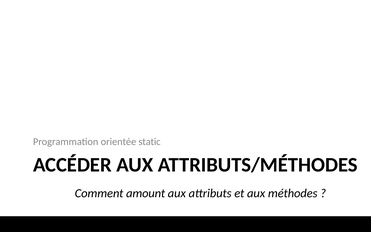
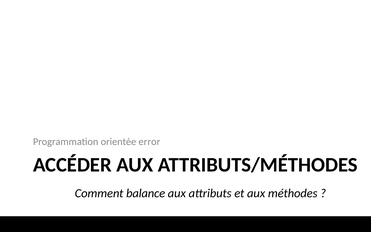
static: static -> error
amount: amount -> balance
